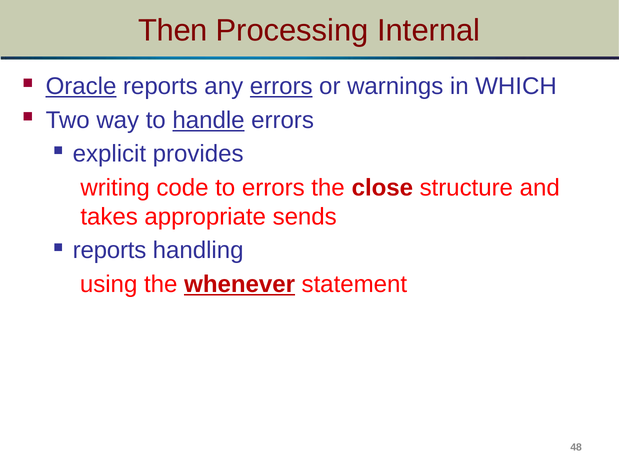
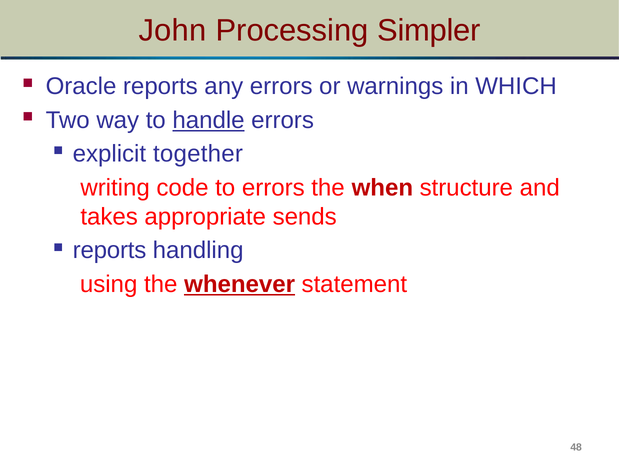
Then: Then -> John
Internal: Internal -> Simpler
Oracle underline: present -> none
errors at (281, 86) underline: present -> none
provides: provides -> together
close: close -> when
